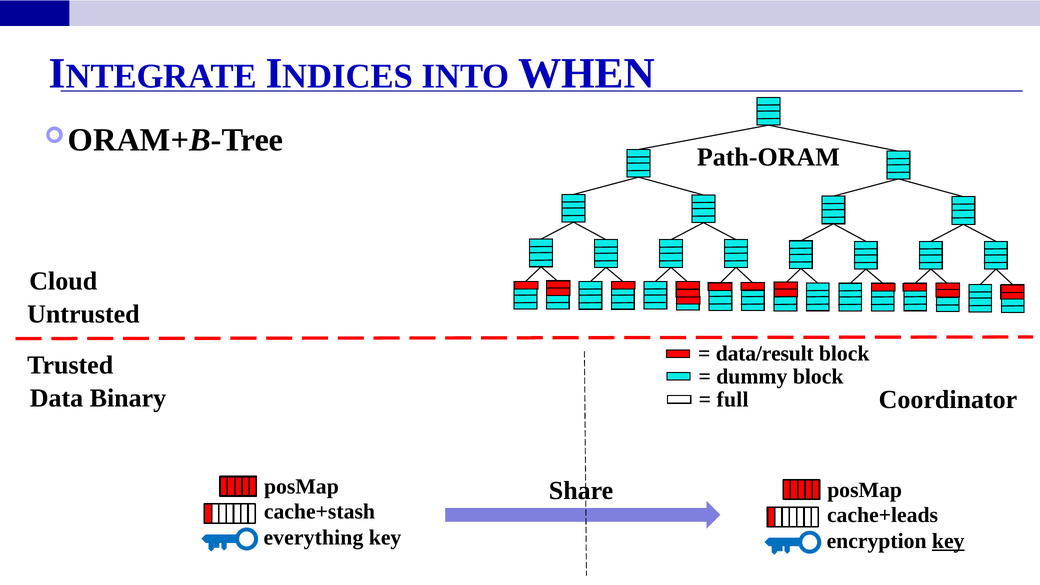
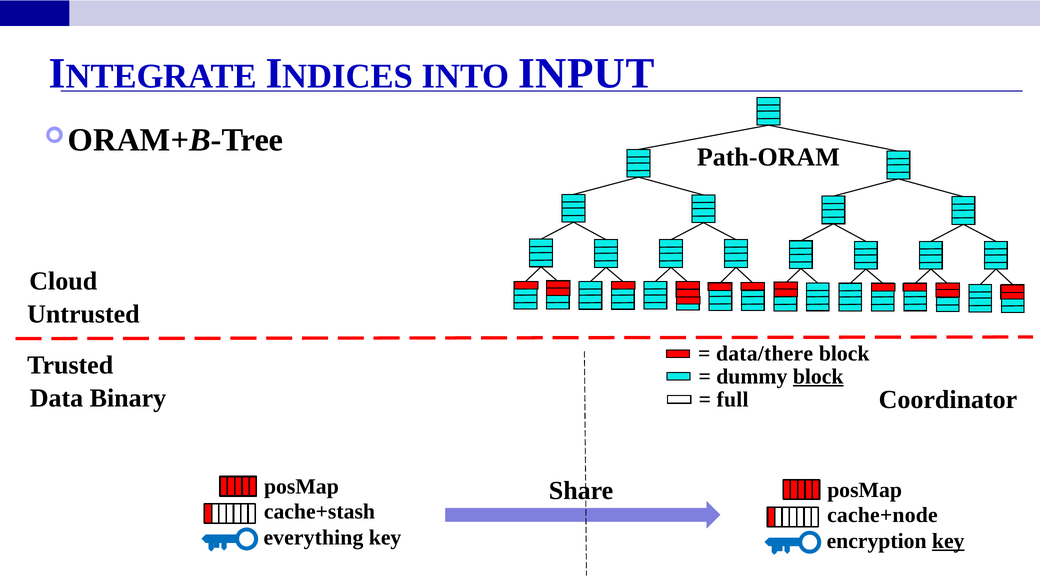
WHEN: WHEN -> INPUT
data/result: data/result -> data/there
block at (818, 376) underline: none -> present
cache+leads: cache+leads -> cache+node
